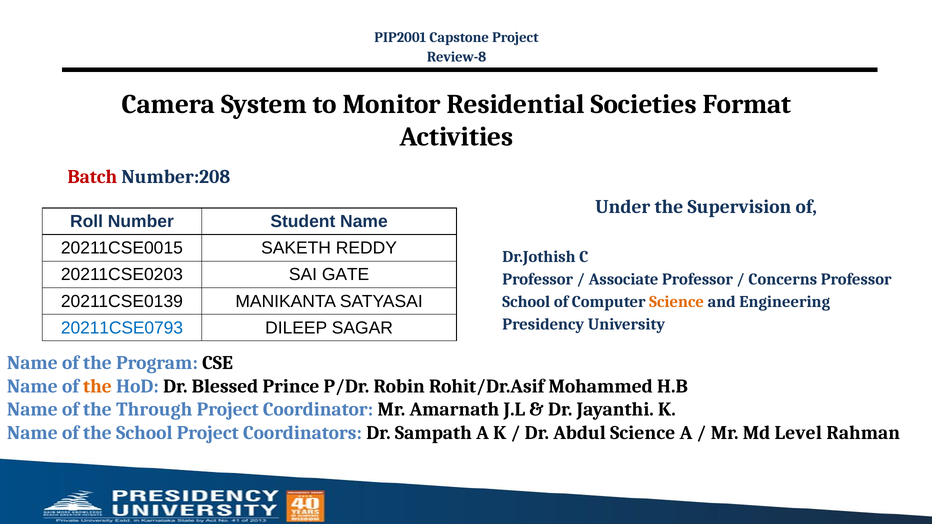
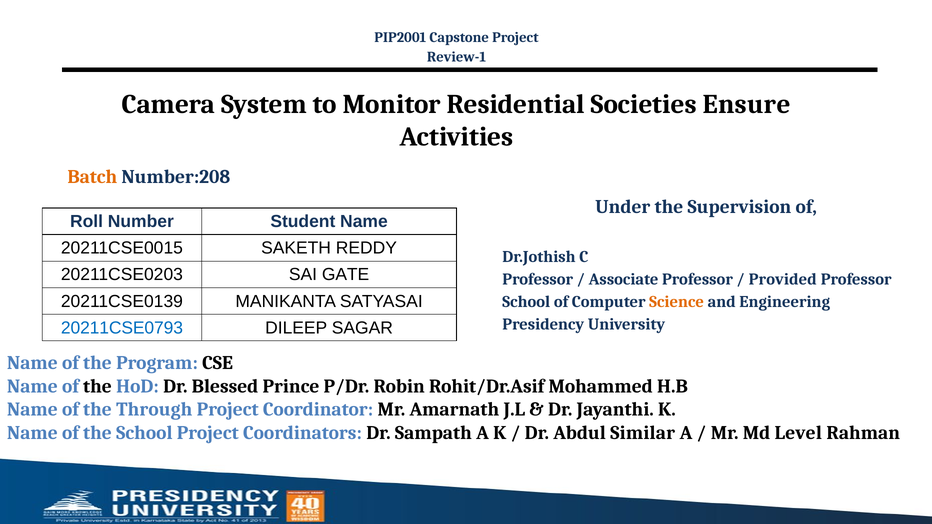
Review-8: Review-8 -> Review-1
Format: Format -> Ensure
Batch colour: red -> orange
Concerns: Concerns -> Provided
the at (97, 386) colour: orange -> black
Abdul Science: Science -> Similar
